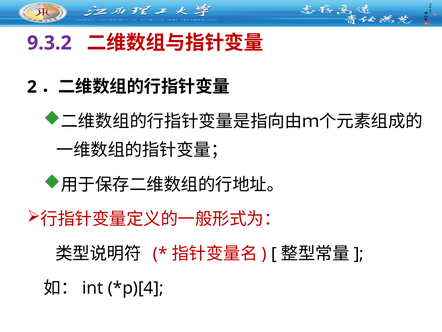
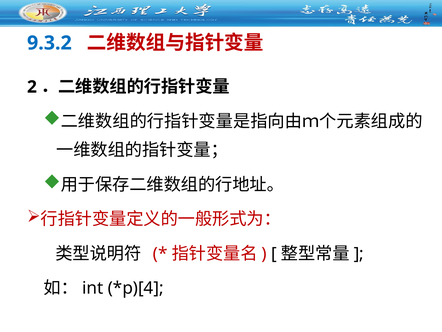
9.3.2 colour: purple -> blue
